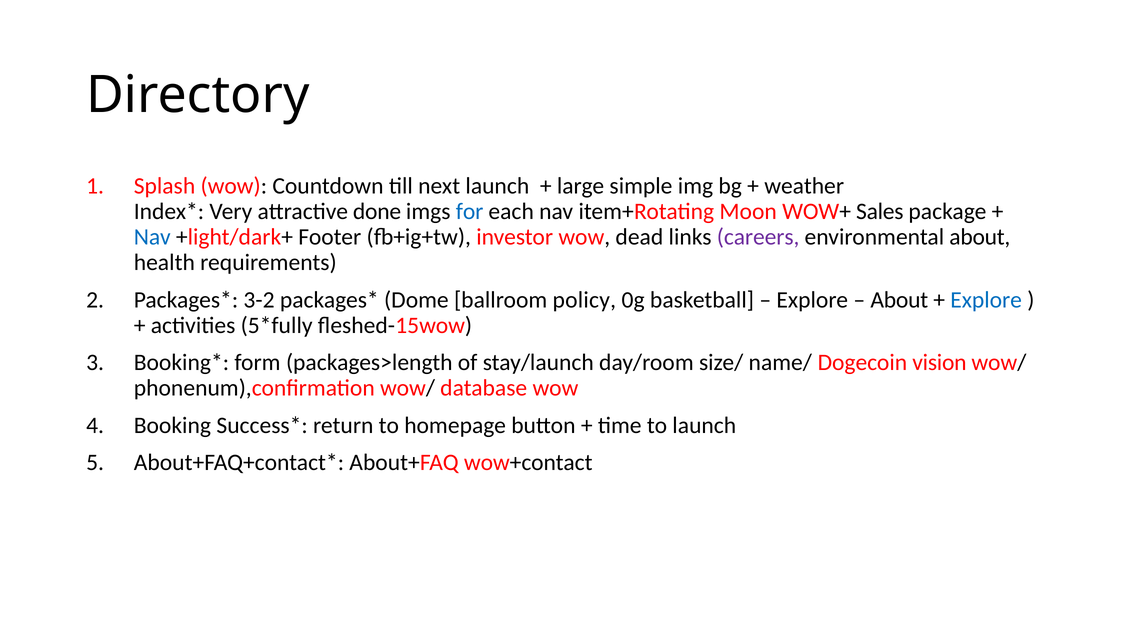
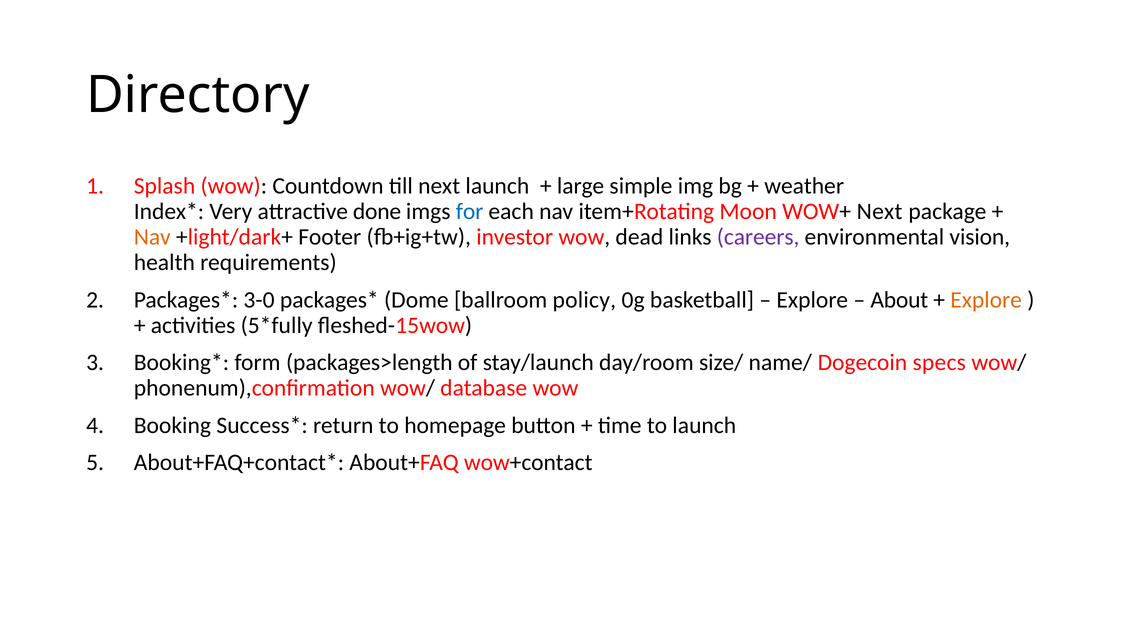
WOW+ Sales: Sales -> Next
Nav at (152, 237) colour: blue -> orange
environmental about: about -> vision
3-2: 3-2 -> 3-0
Explore at (986, 300) colour: blue -> orange
vision: vision -> specs
